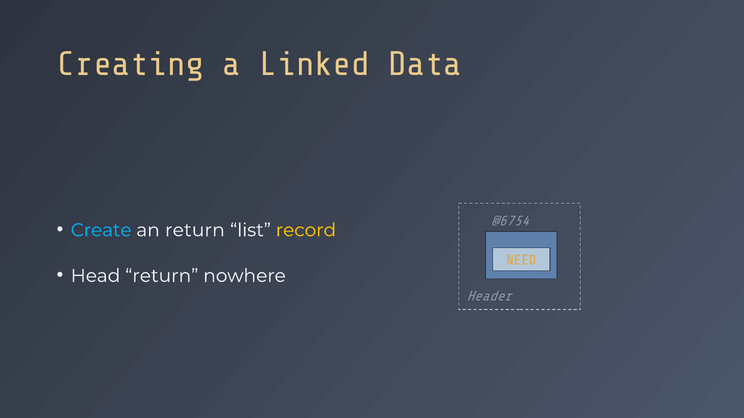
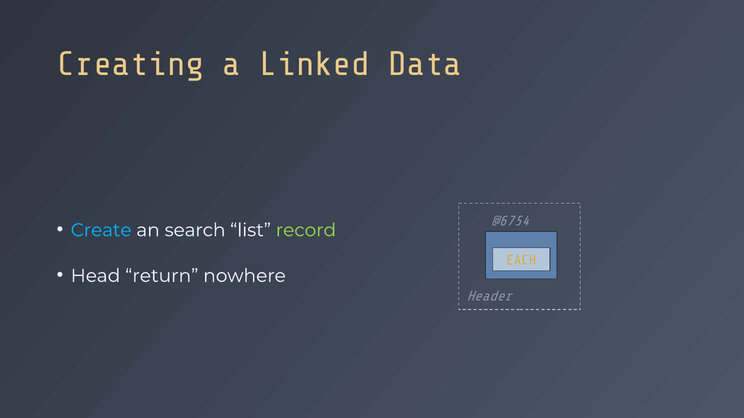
an return: return -> search
record colour: yellow -> light green
NEED: NEED -> EACH
